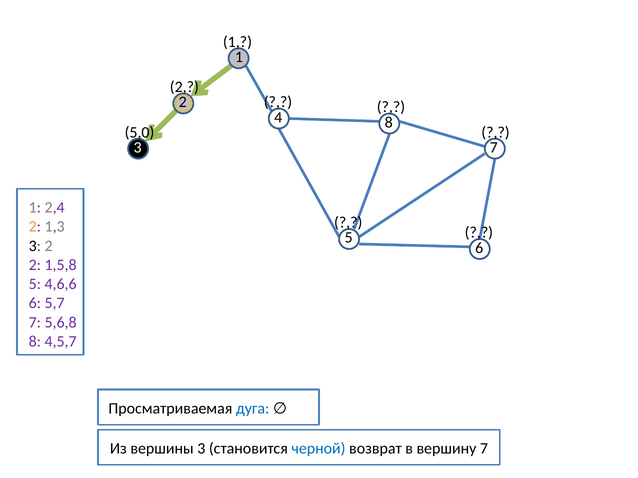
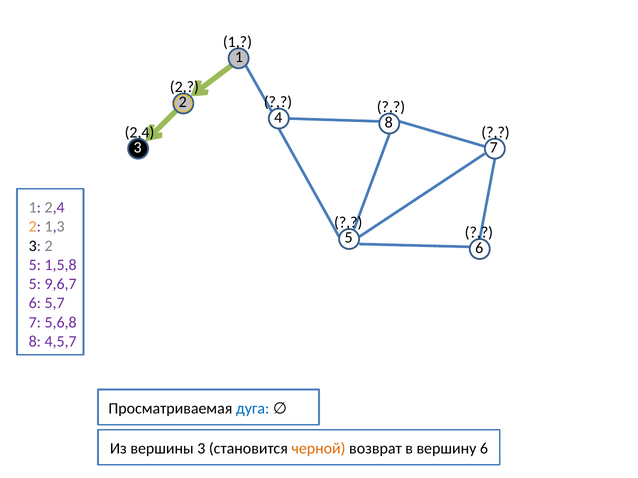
5,0 at (139, 132): 5,0 -> 2,4
2 at (35, 265): 2 -> 5
4,6,6: 4,6,6 -> 9,6,7
черной colour: blue -> orange
вершину 7: 7 -> 6
